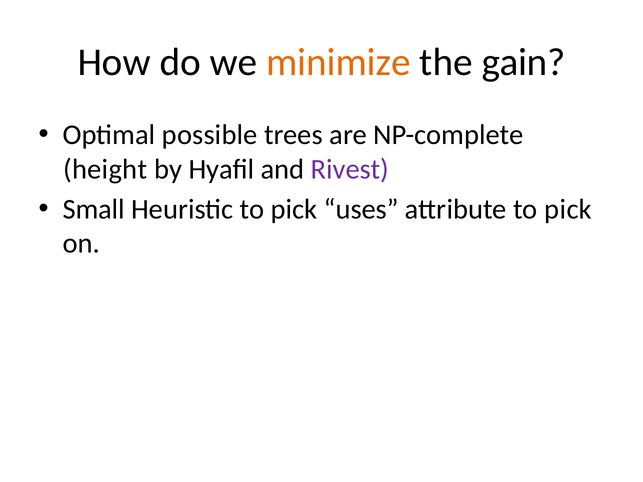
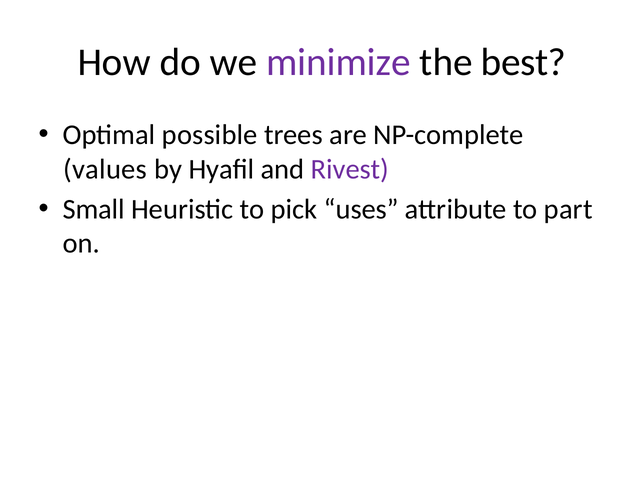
minimize colour: orange -> purple
gain: gain -> best
height: height -> values
attribute to pick: pick -> part
